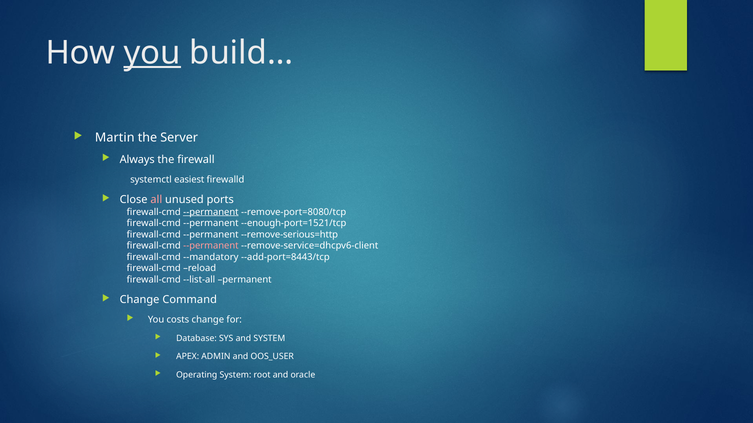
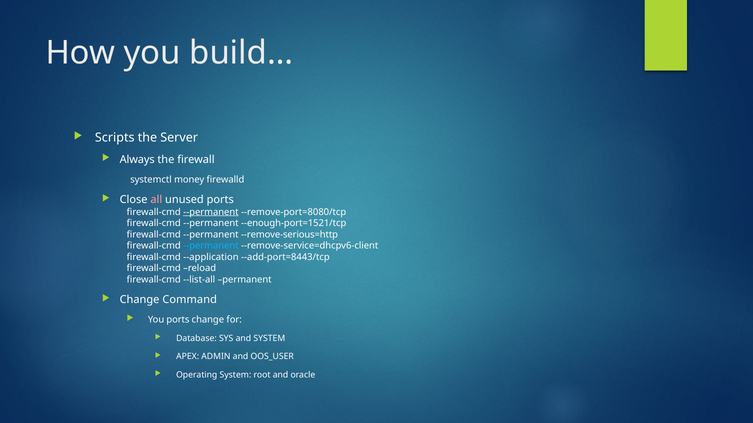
you at (152, 53) underline: present -> none
Martin: Martin -> Scripts
easiest: easiest -> money
--permanent at (211, 246) colour: pink -> light blue
--mandatory: --mandatory -> --application
You costs: costs -> ports
